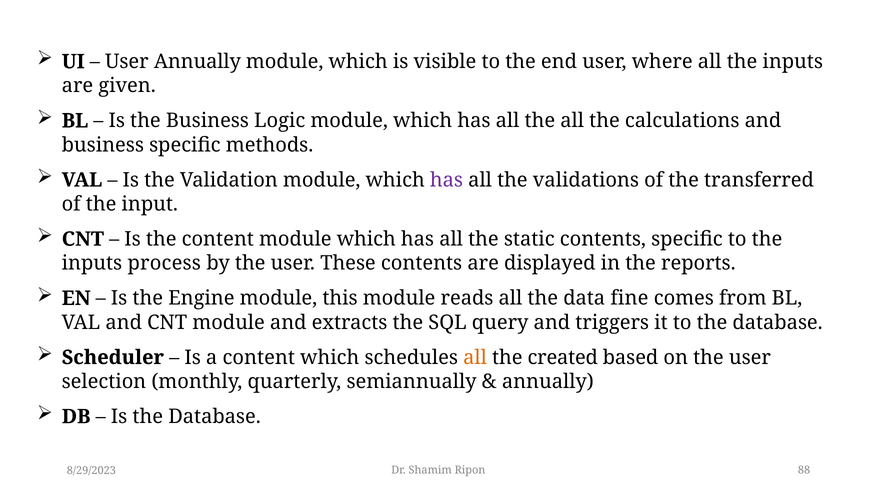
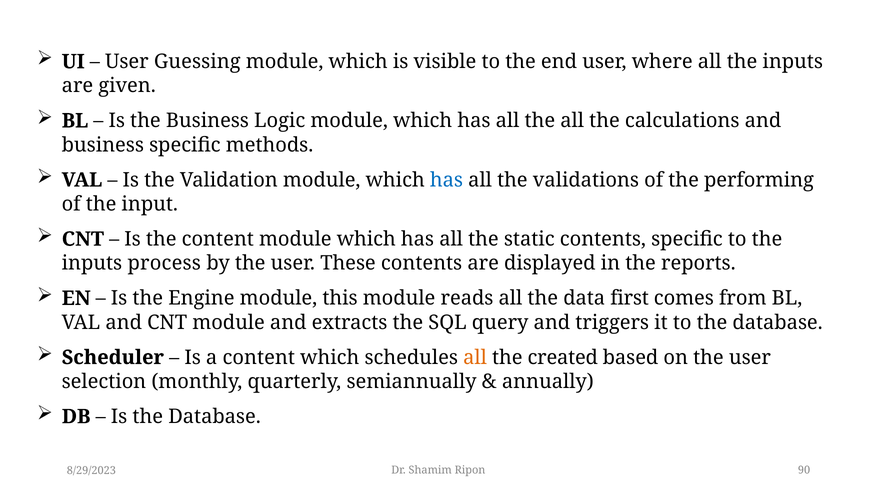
User Annually: Annually -> Guessing
has at (446, 180) colour: purple -> blue
transferred: transferred -> performing
fine: fine -> first
88: 88 -> 90
